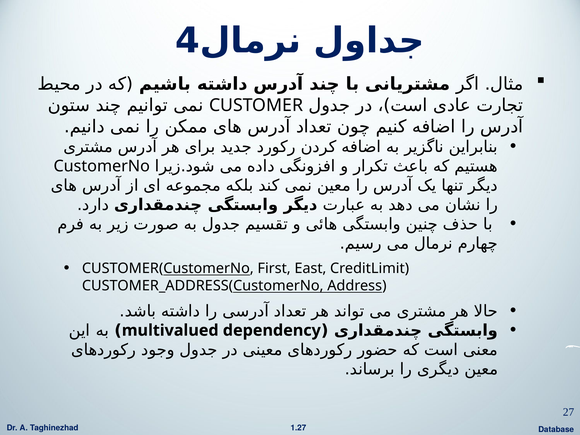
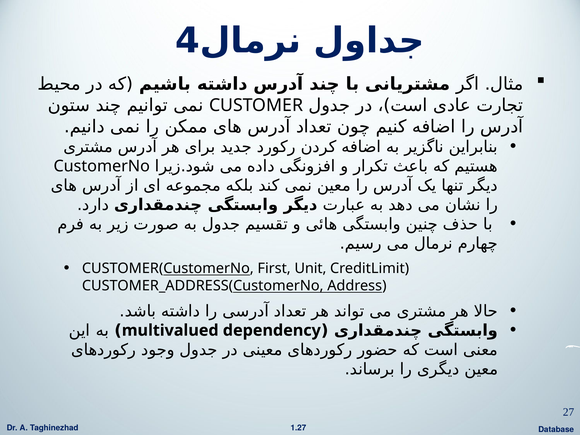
East: East -> Unit
